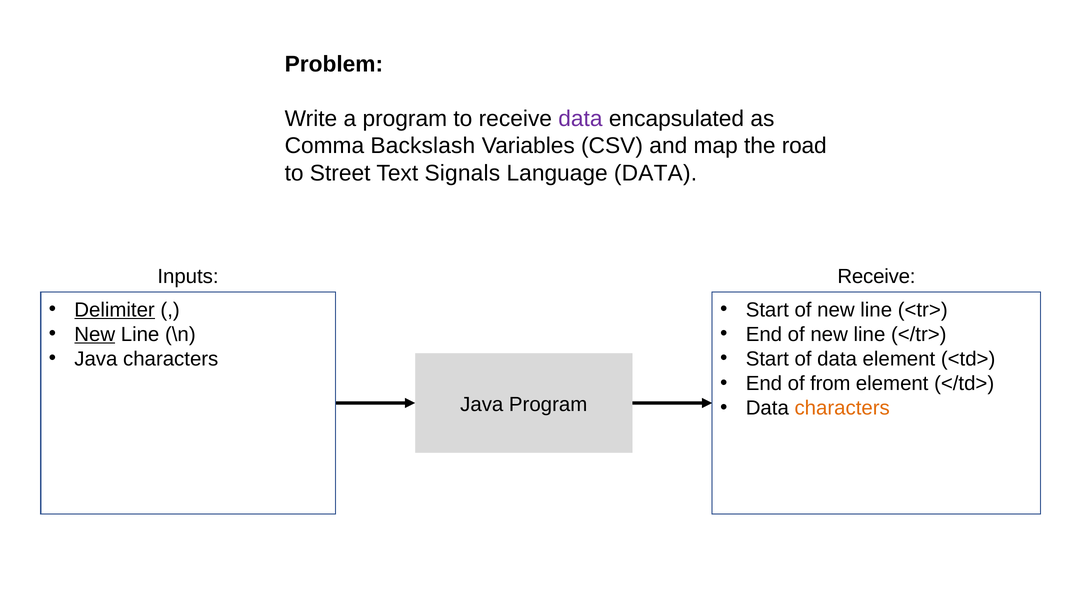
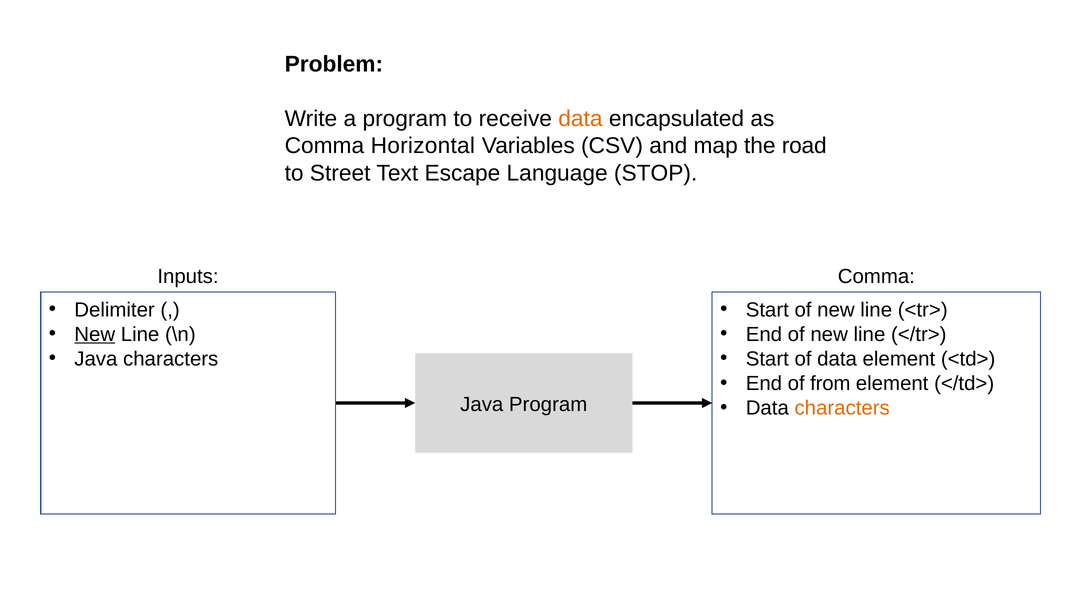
data at (580, 119) colour: purple -> orange
Backslash: Backslash -> Horizontal
Signals: Signals -> Escape
Language DATA: DATA -> STOP
Receive at (876, 277): Receive -> Comma
Delimiter underline: present -> none
